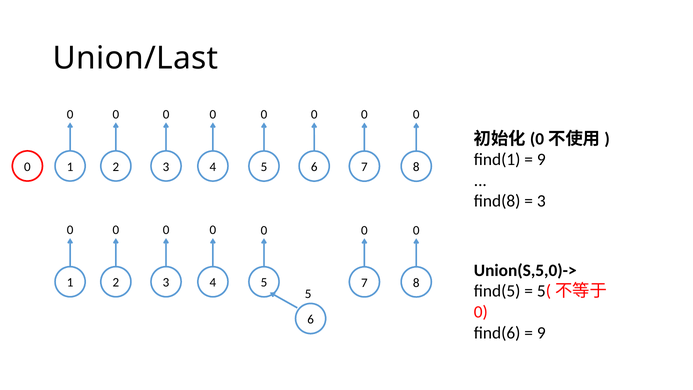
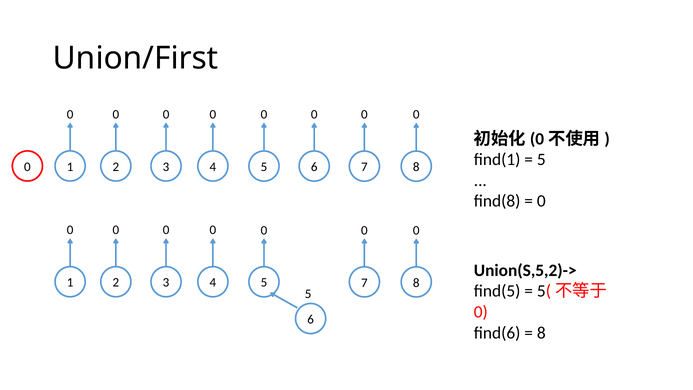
Union/Last: Union/Last -> Union/First
9 at (541, 160): 9 -> 5
3 at (541, 201): 3 -> 0
Union(S,5,0)->: Union(S,5,0)-> -> Union(S,5,2)->
9 at (541, 333): 9 -> 8
